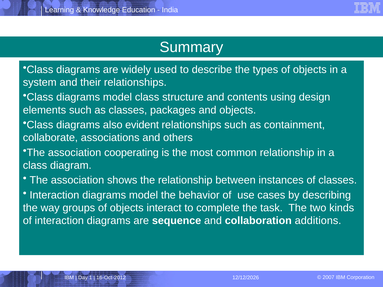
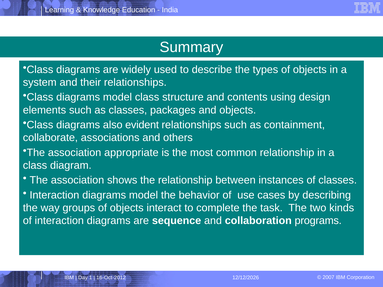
cooperating: cooperating -> appropriate
additions: additions -> programs
